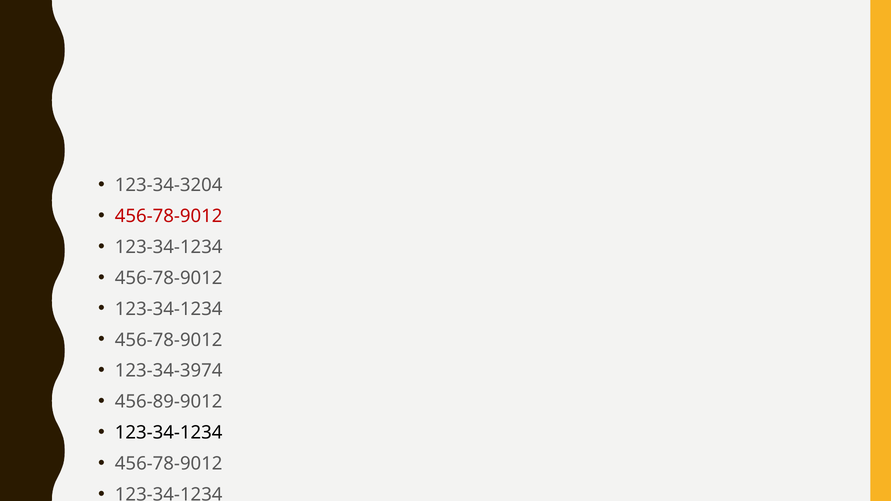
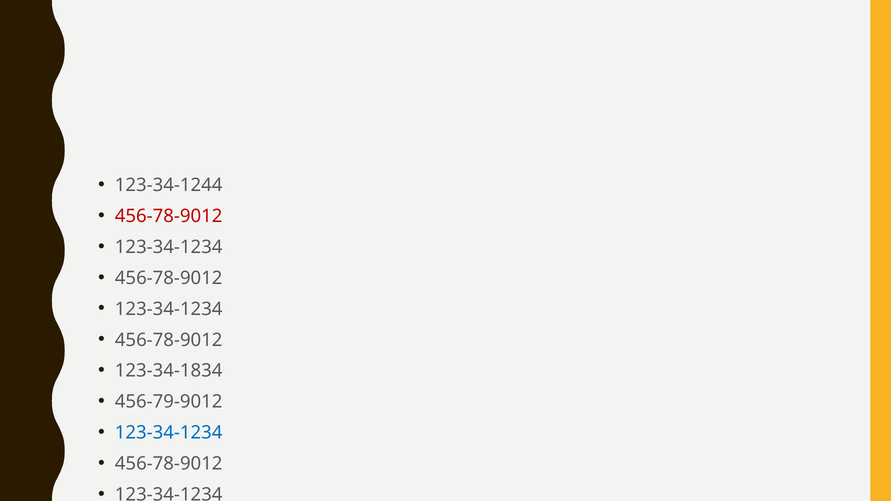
123-34-3204: 123-34-3204 -> 123-34-1244
123-34-3974: 123-34-3974 -> 123-34-1834
456-89-9012: 456-89-9012 -> 456-79-9012
123-34-1234 at (169, 433) colour: black -> blue
